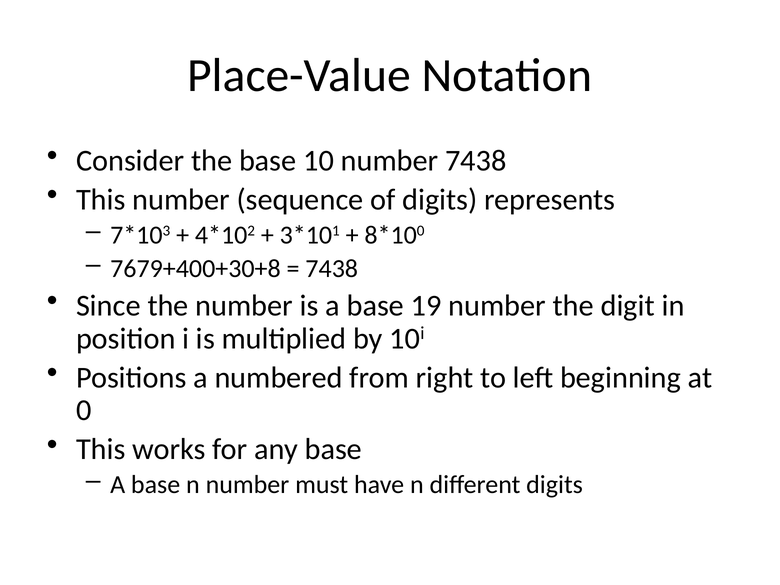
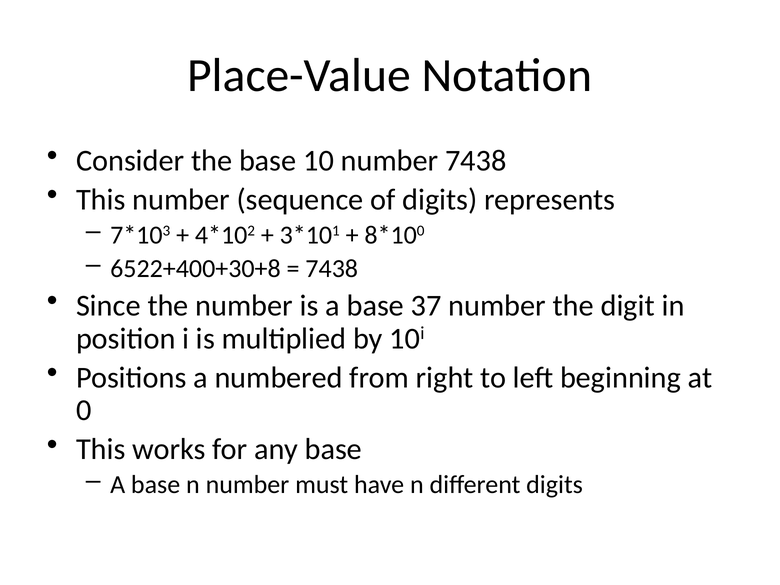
7679+400+30+8: 7679+400+30+8 -> 6522+400+30+8
19: 19 -> 37
